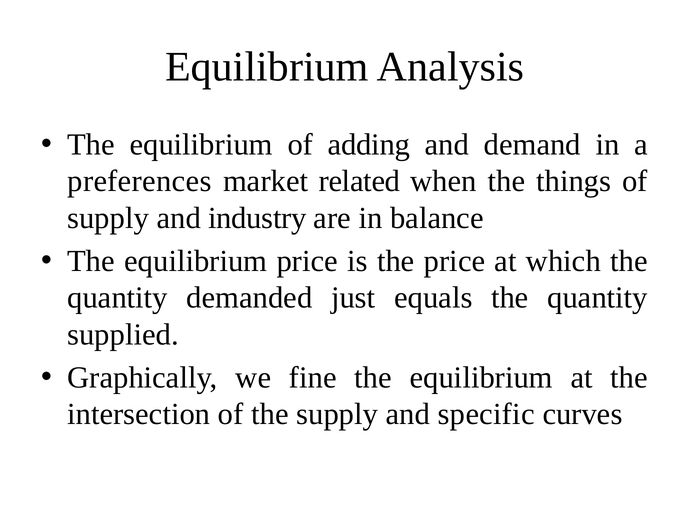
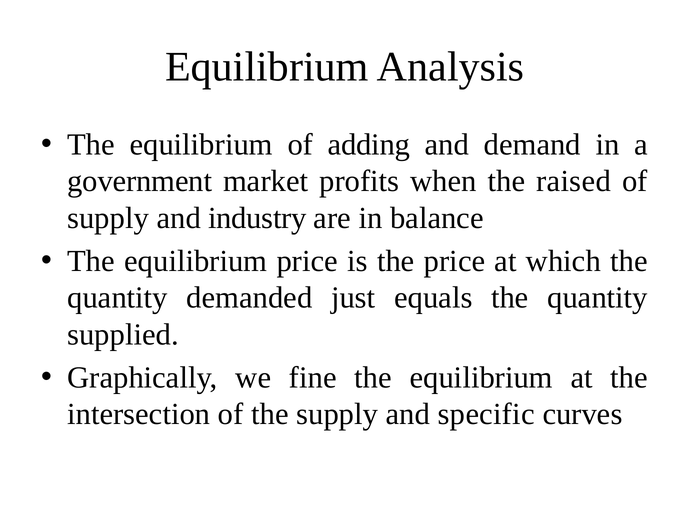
preferences: preferences -> government
related: related -> profits
things: things -> raised
